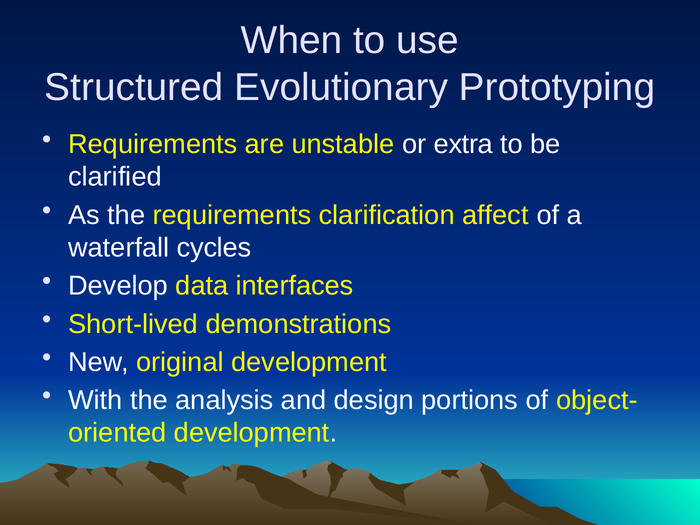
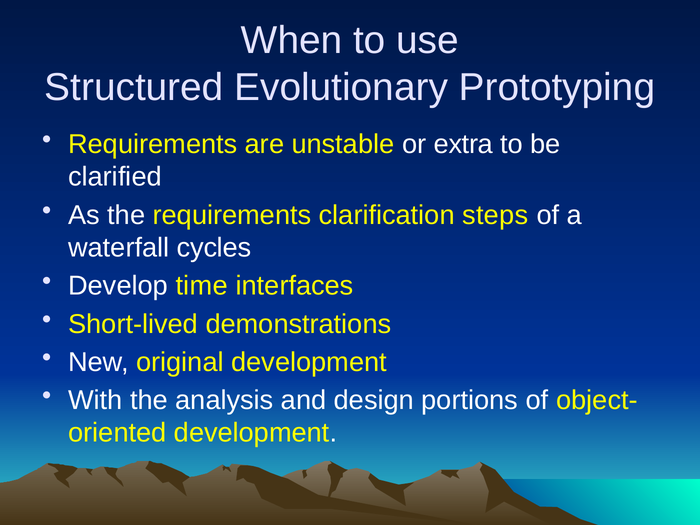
affect: affect -> steps
data: data -> time
